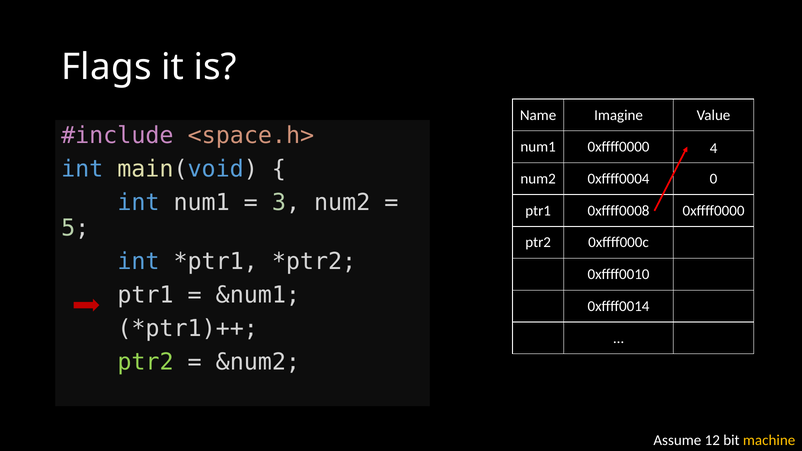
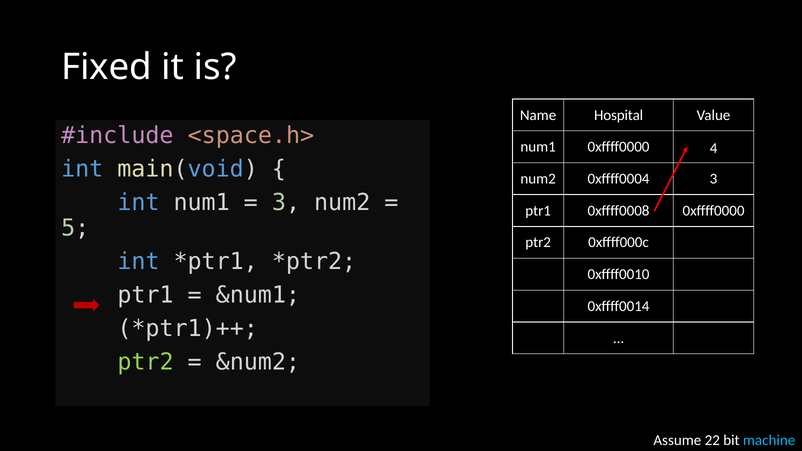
Flags: Flags -> Fixed
Imagine: Imagine -> Hospital
0xffff0004 0: 0 -> 3
12: 12 -> 22
machine colour: yellow -> light blue
